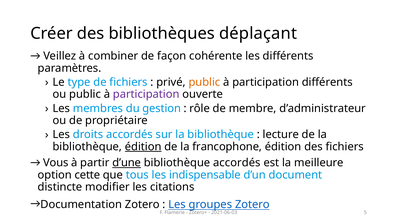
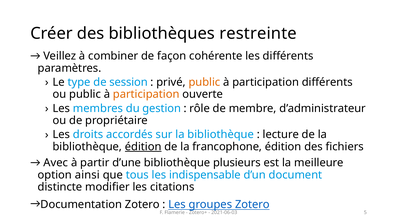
déplaçant: déplaçant -> restreinte
de fichiers: fichiers -> session
participation at (146, 94) colour: purple -> orange
Vous: Vous -> Avec
d’une underline: present -> none
bibliothèque accordés: accordés -> plusieurs
cette: cette -> ainsi
